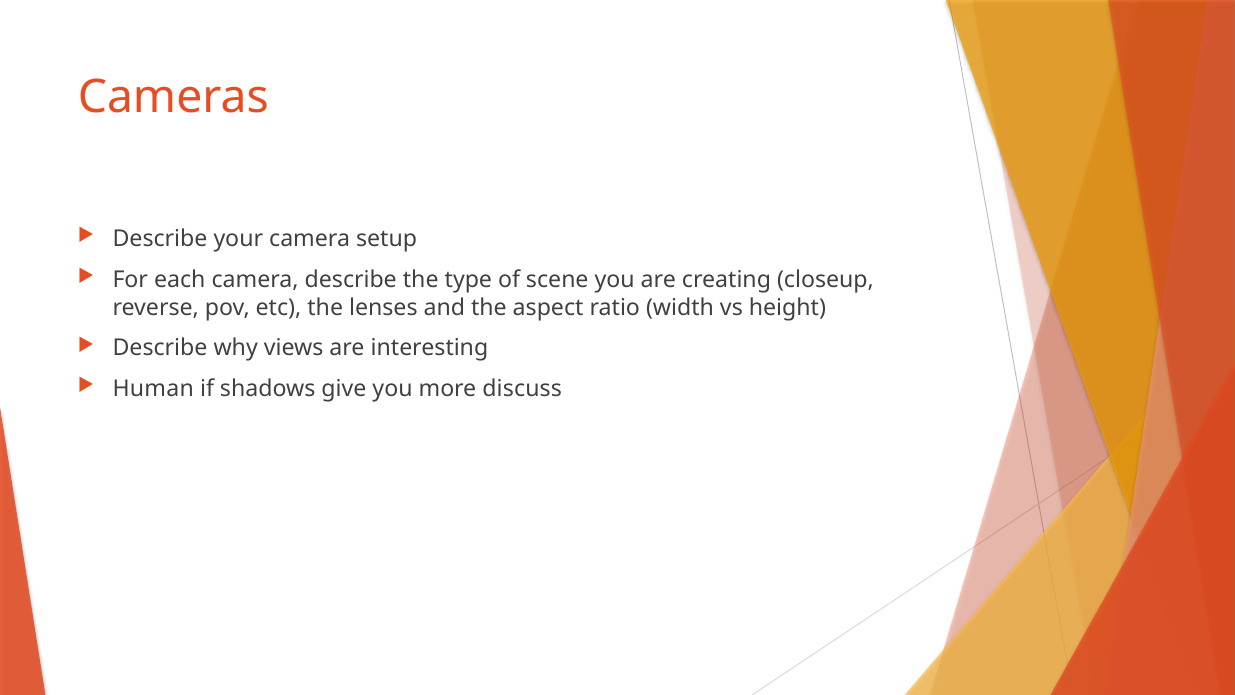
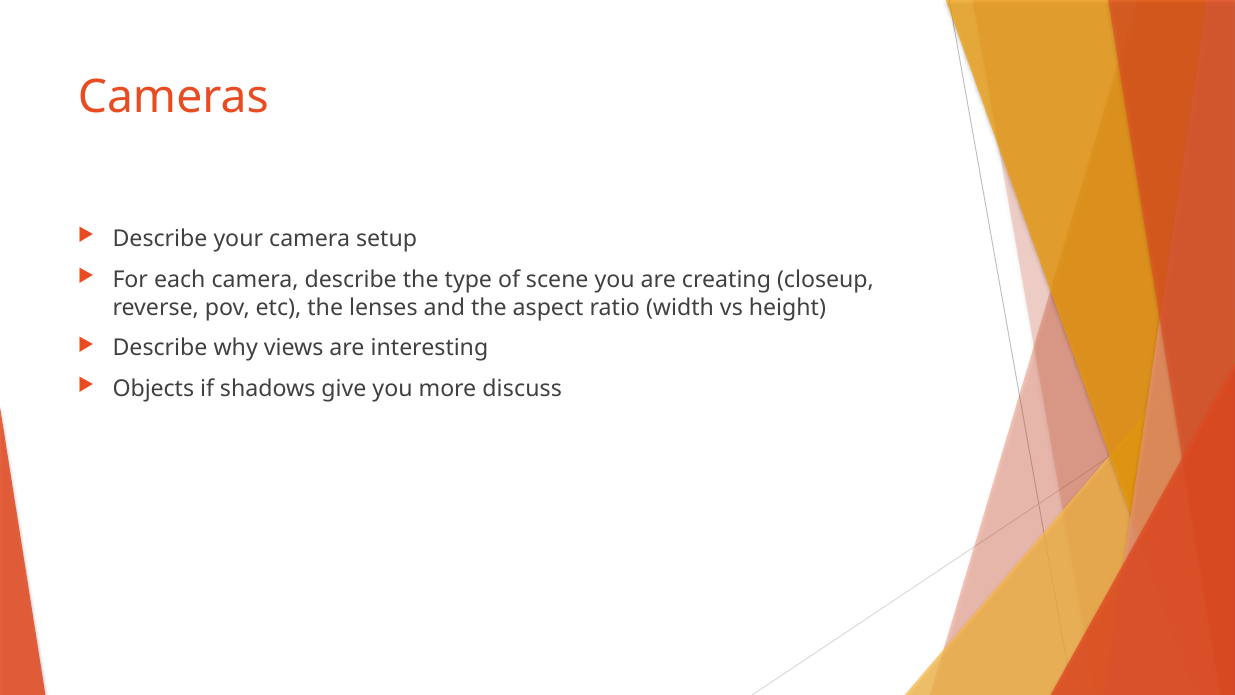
Human: Human -> Objects
